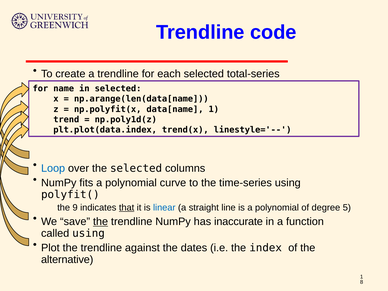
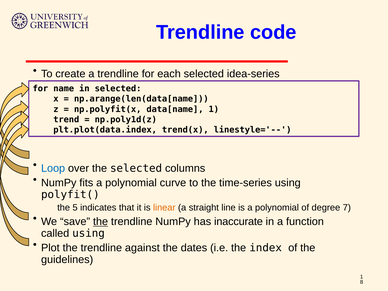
total-series: total-series -> idea-series
9: 9 -> 5
that underline: present -> none
linear colour: blue -> orange
5: 5 -> 7
alternative: alternative -> guidelines
